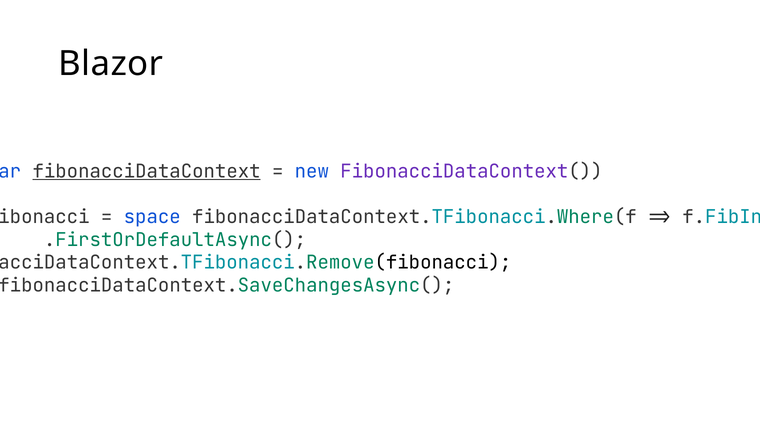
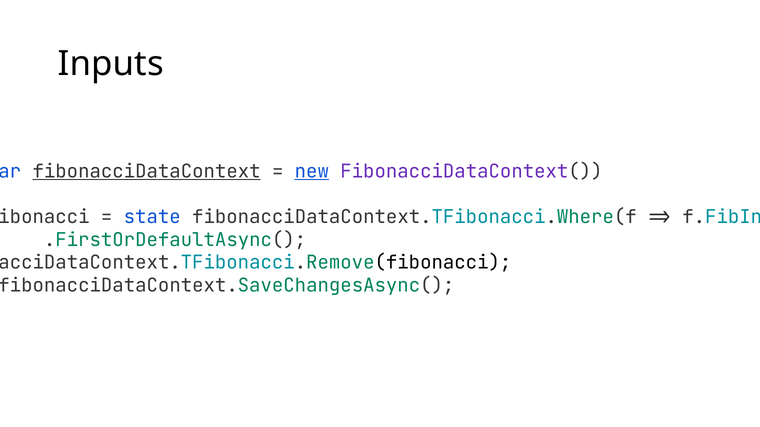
Blazor: Blazor -> Inputs
new underline: none -> present
space: space -> state
